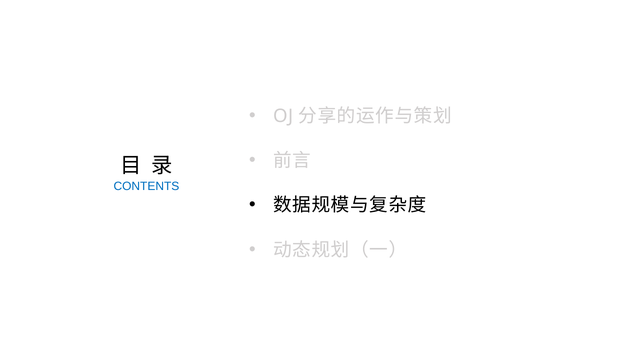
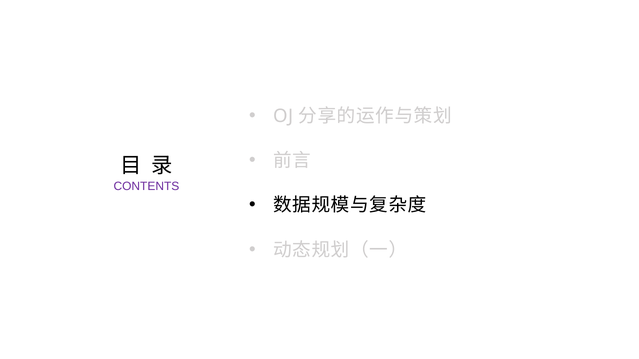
CONTENTS colour: blue -> purple
